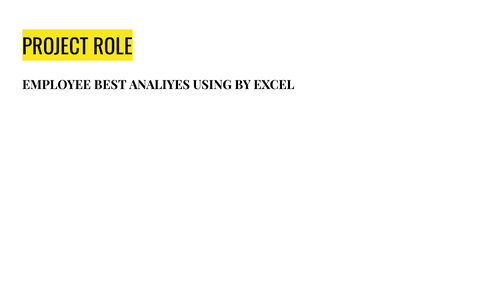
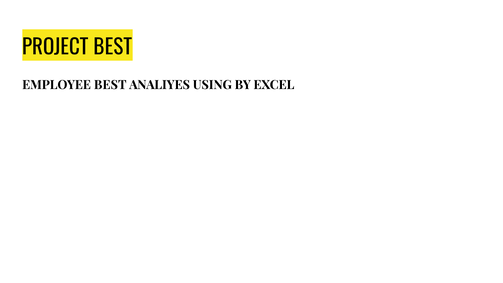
PROJECT ROLE: ROLE -> BEST
